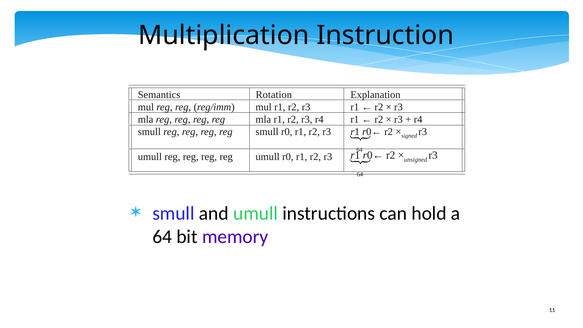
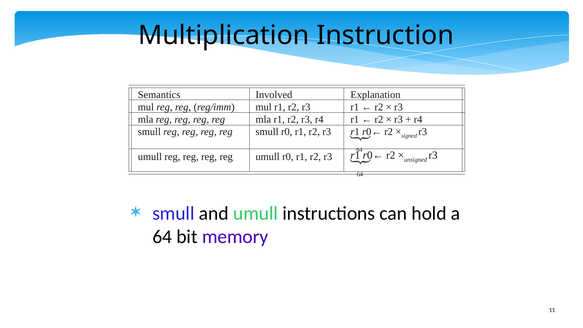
Rotation: Rotation -> Involved
